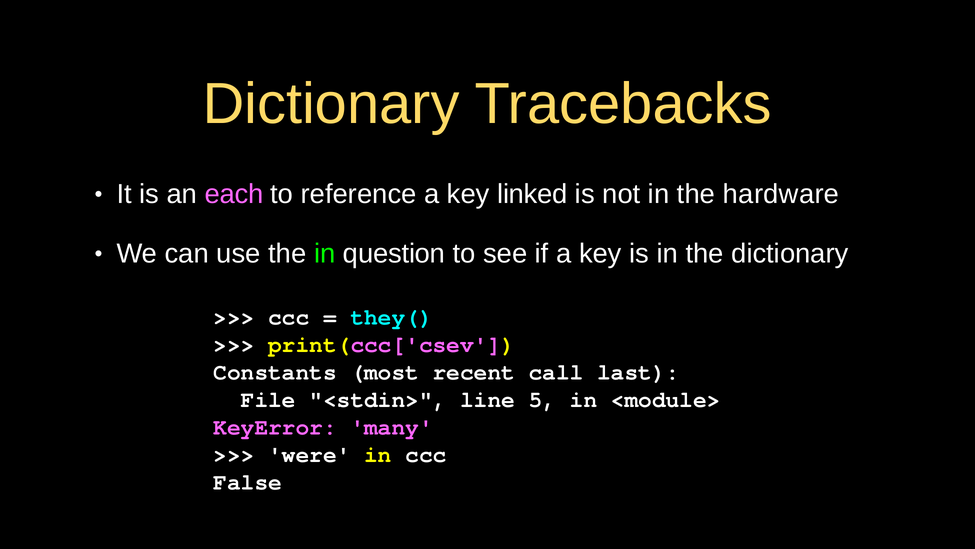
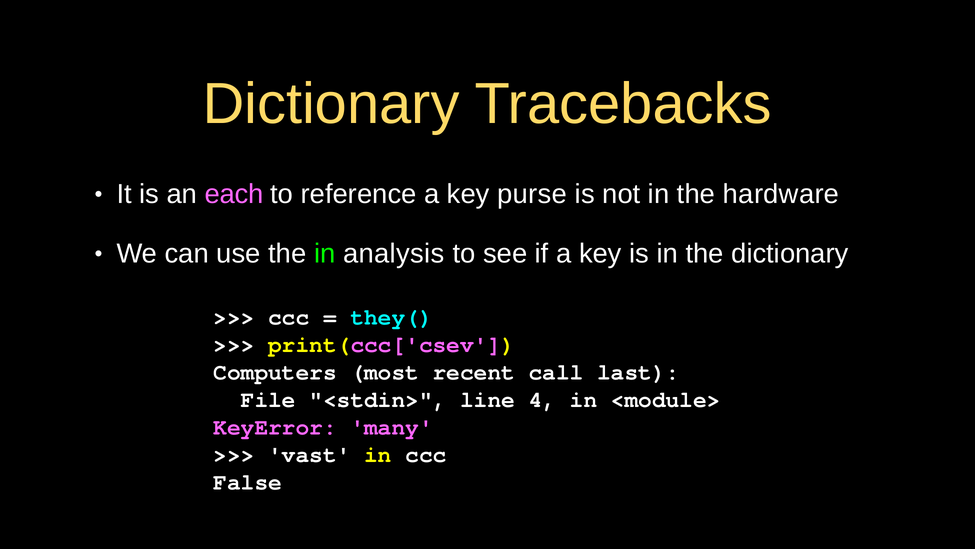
linked: linked -> purse
question: question -> analysis
Constants: Constants -> Computers
5: 5 -> 4
were: were -> vast
